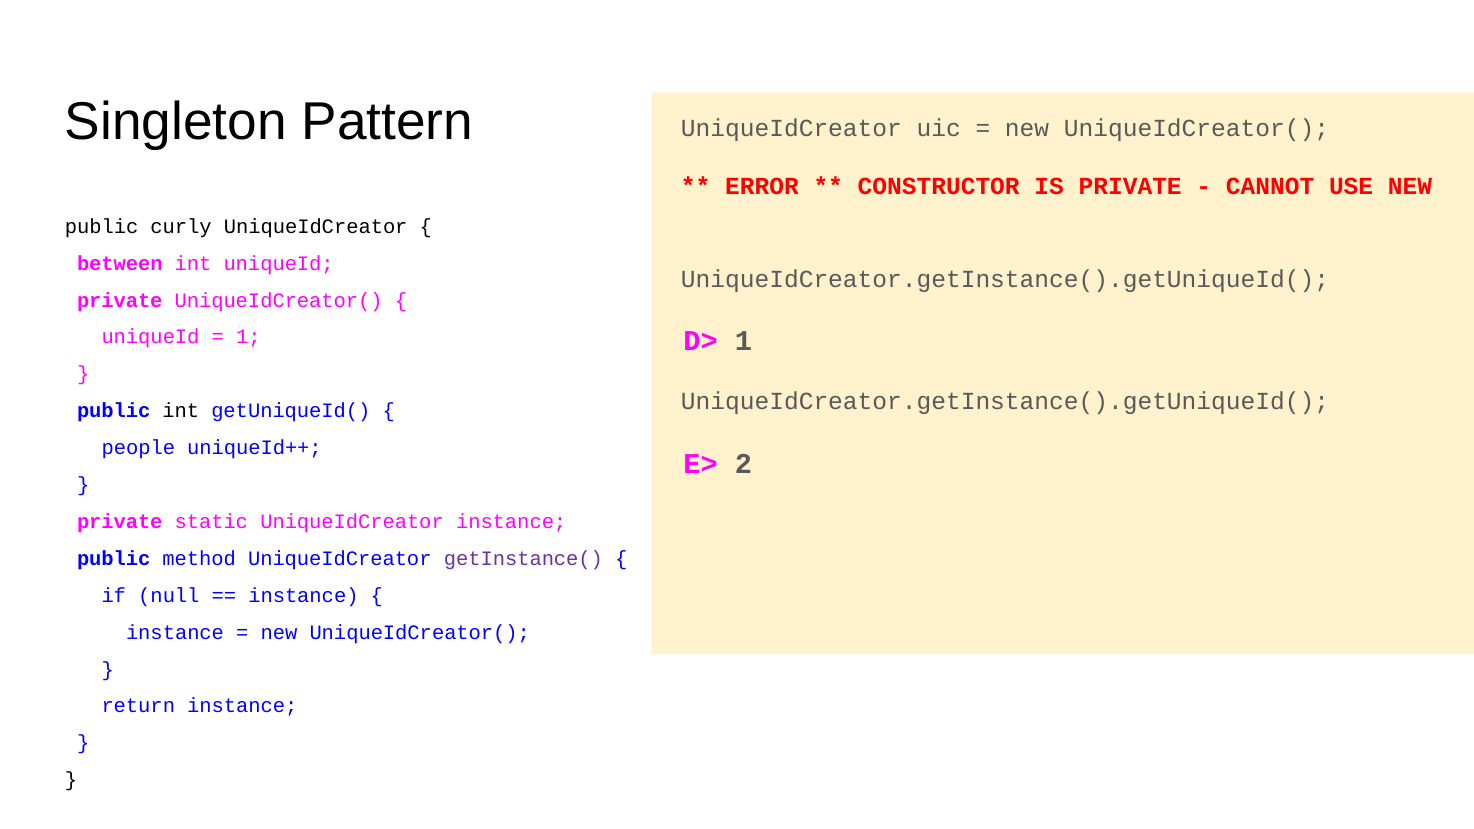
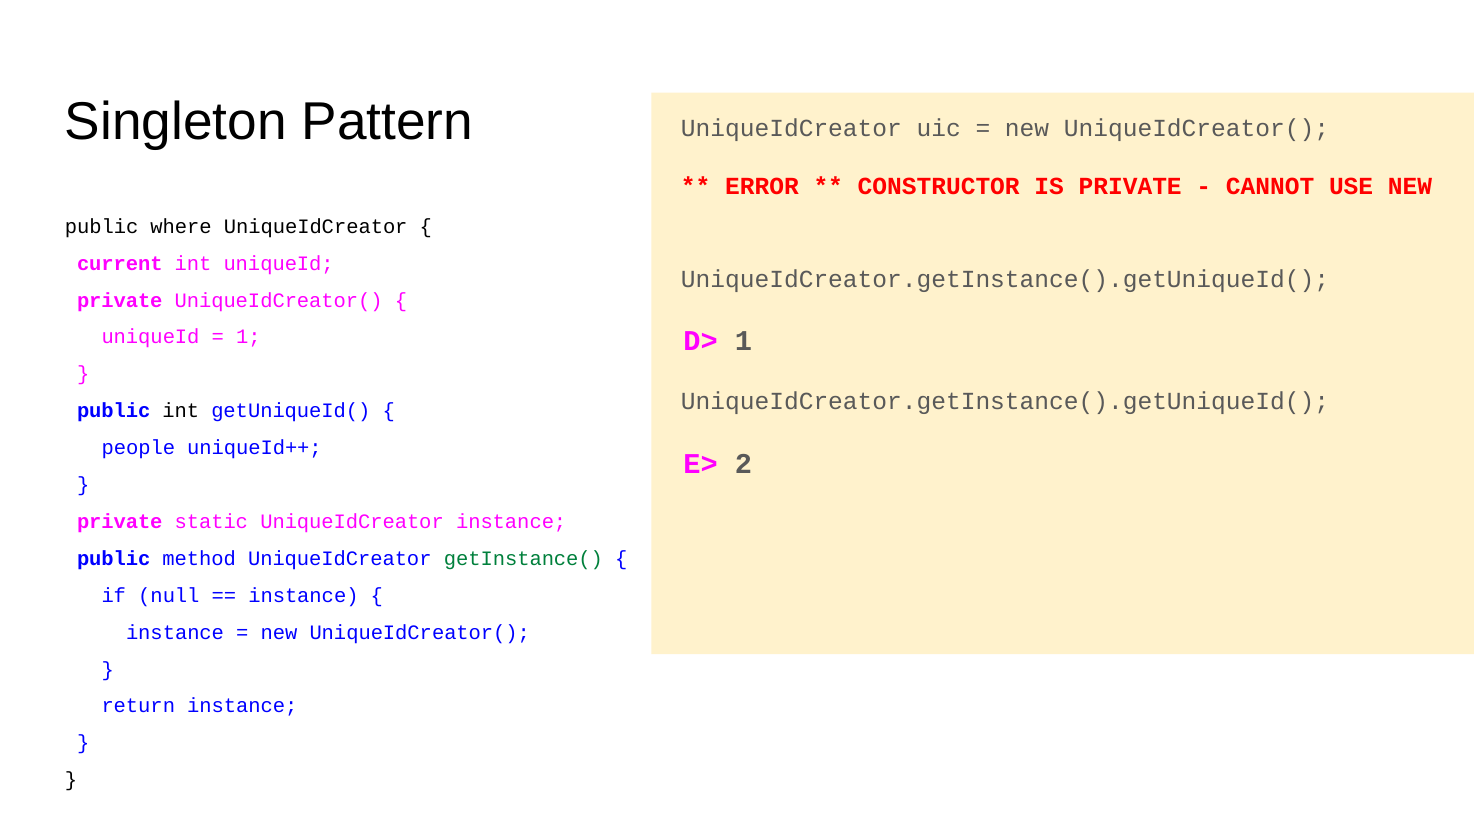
curly: curly -> where
between: between -> current
getInstance( colour: purple -> green
